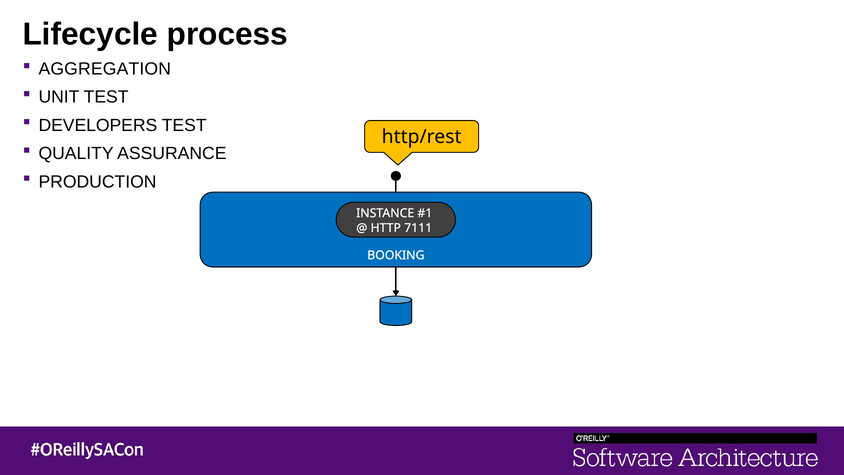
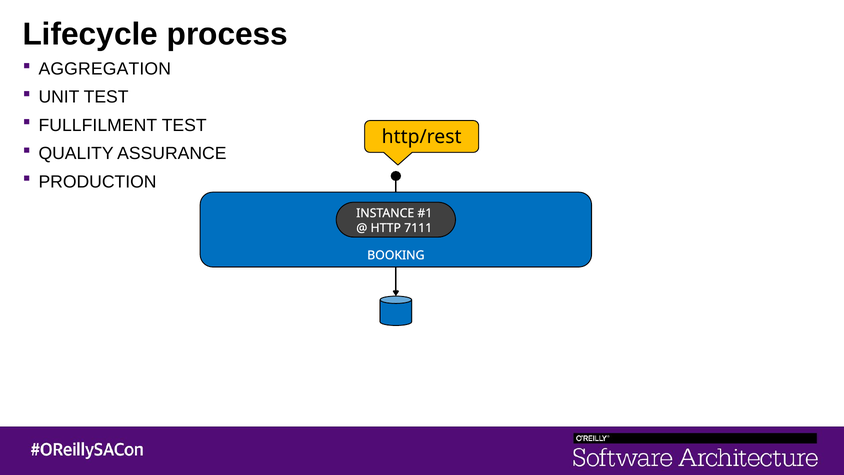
DEVELOPERS: DEVELOPERS -> FULLFILMENT
